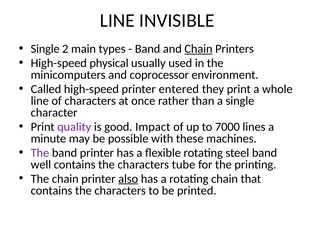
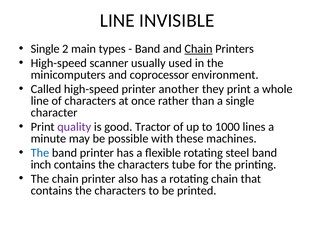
physical: physical -> scanner
entered: entered -> another
Impact: Impact -> Tractor
7000: 7000 -> 1000
The at (40, 153) colour: purple -> blue
well: well -> inch
also underline: present -> none
